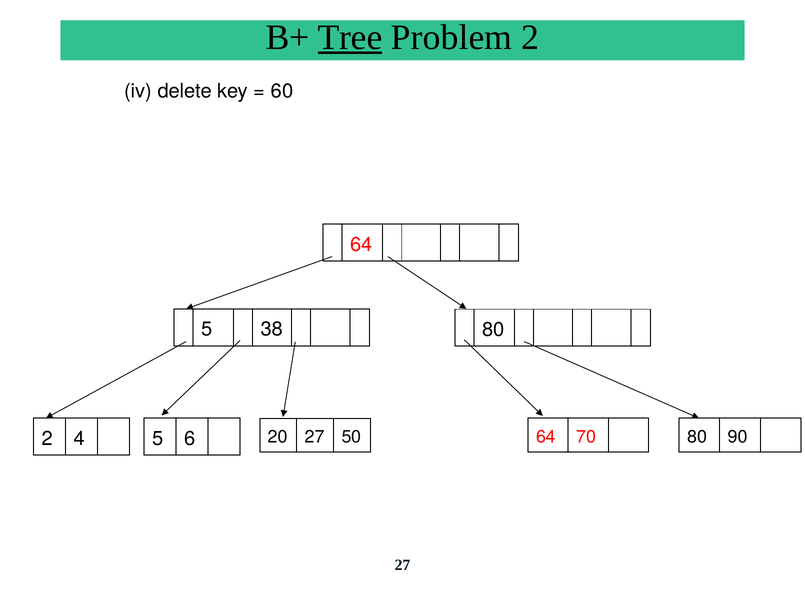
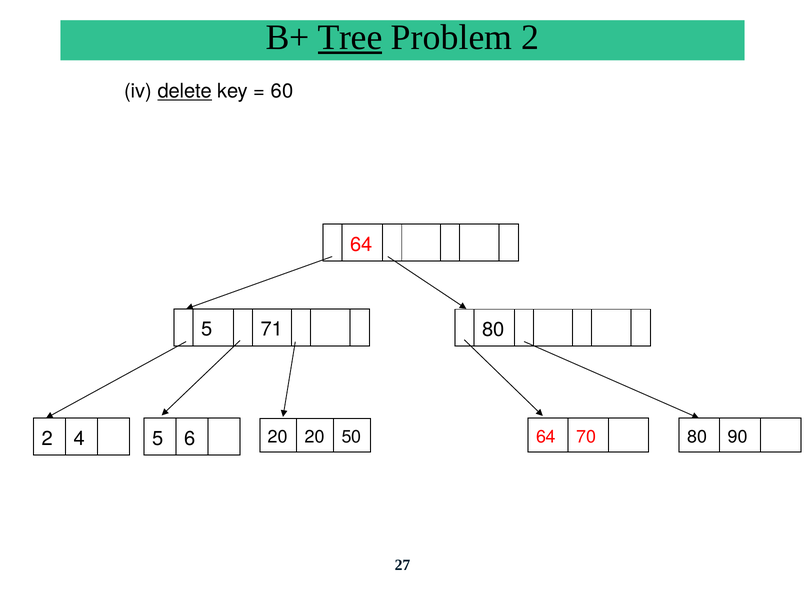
delete underline: none -> present
38: 38 -> 71
20 27: 27 -> 20
